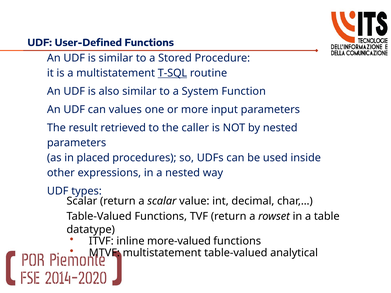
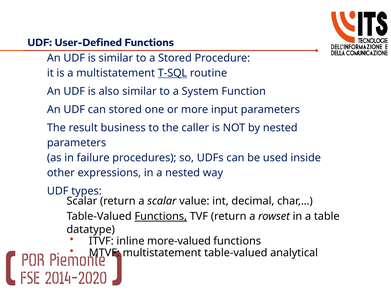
can values: values -> stored
retrieved: retrieved -> business
placed: placed -> failure
Functions at (161, 217) underline: none -> present
